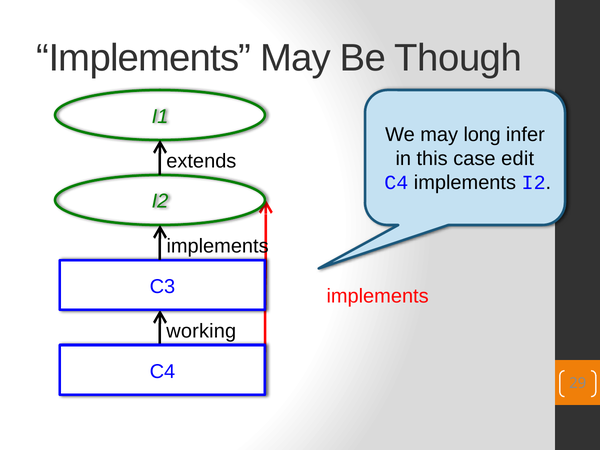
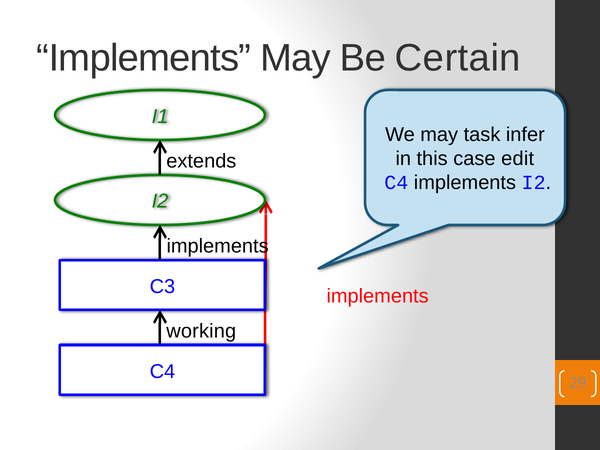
Though: Though -> Certain
long: long -> task
